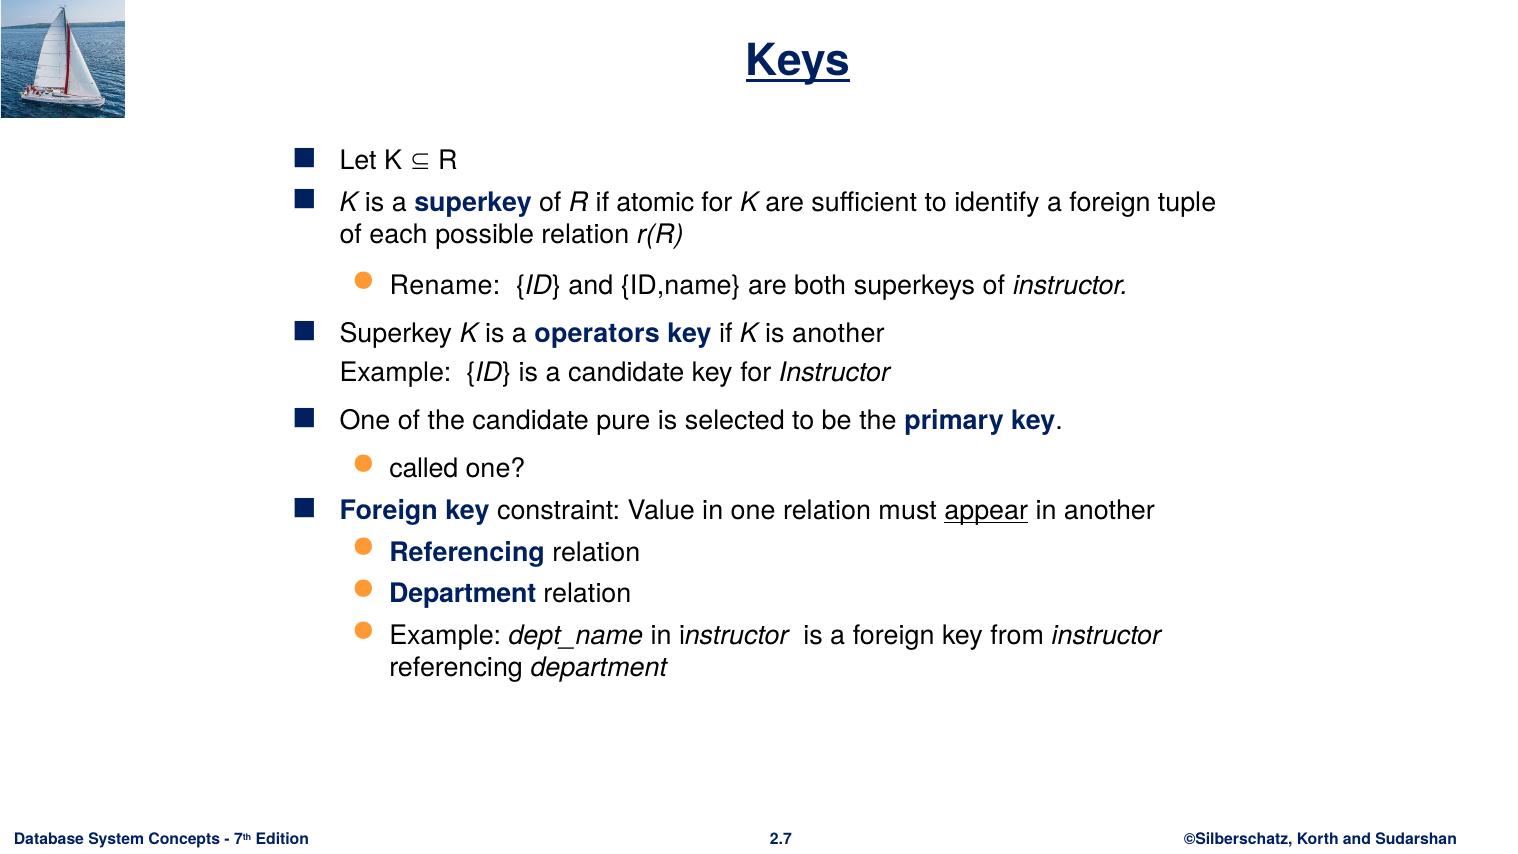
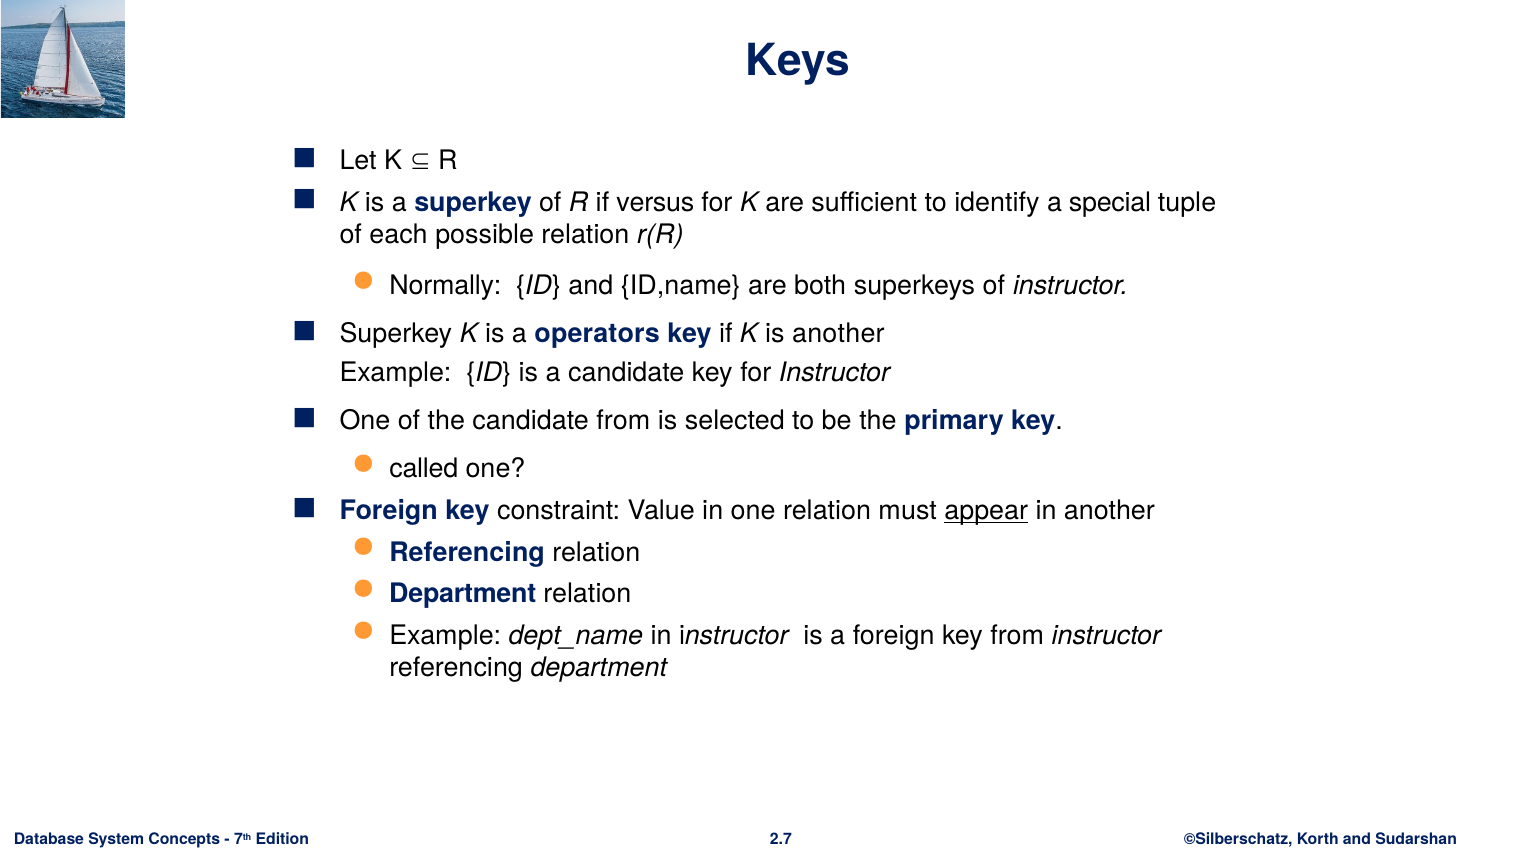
Keys underline: present -> none
atomic: atomic -> versus
identify a foreign: foreign -> special
Rename: Rename -> Normally
candidate pure: pure -> from
